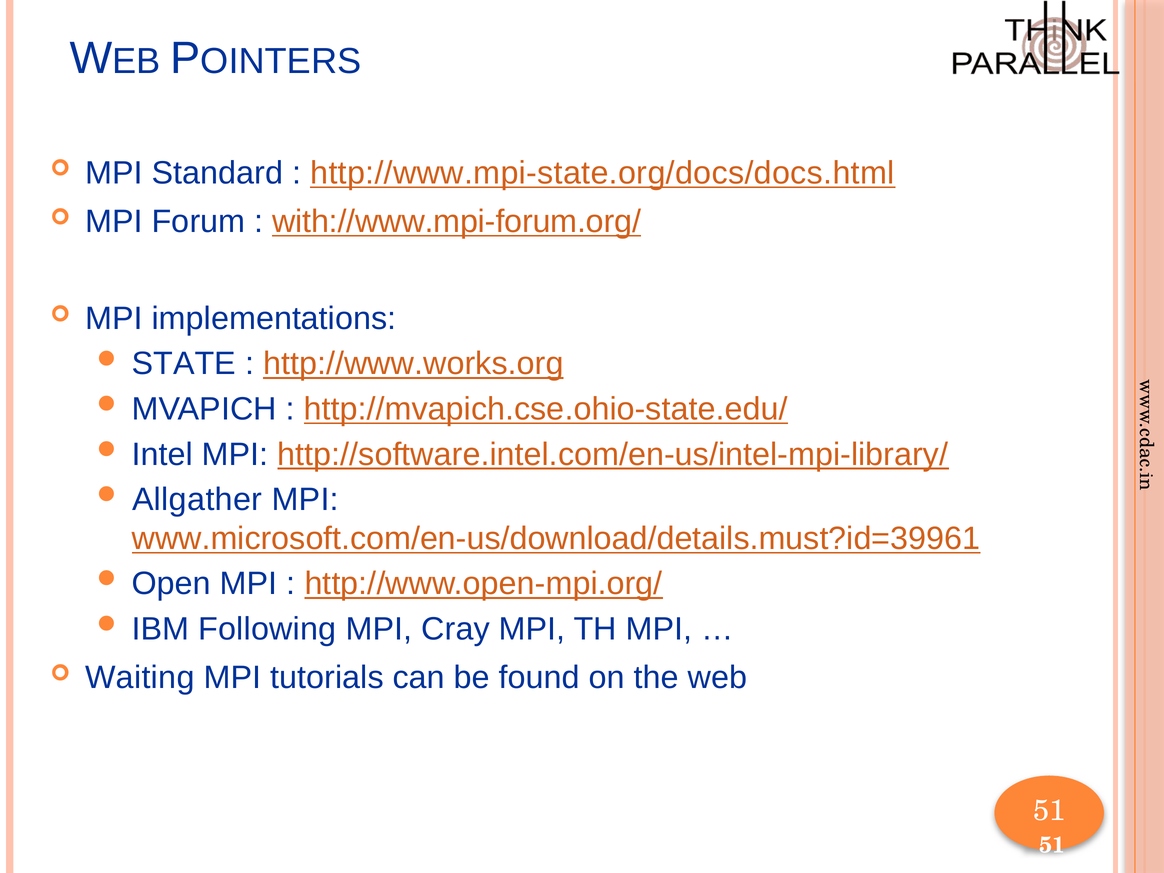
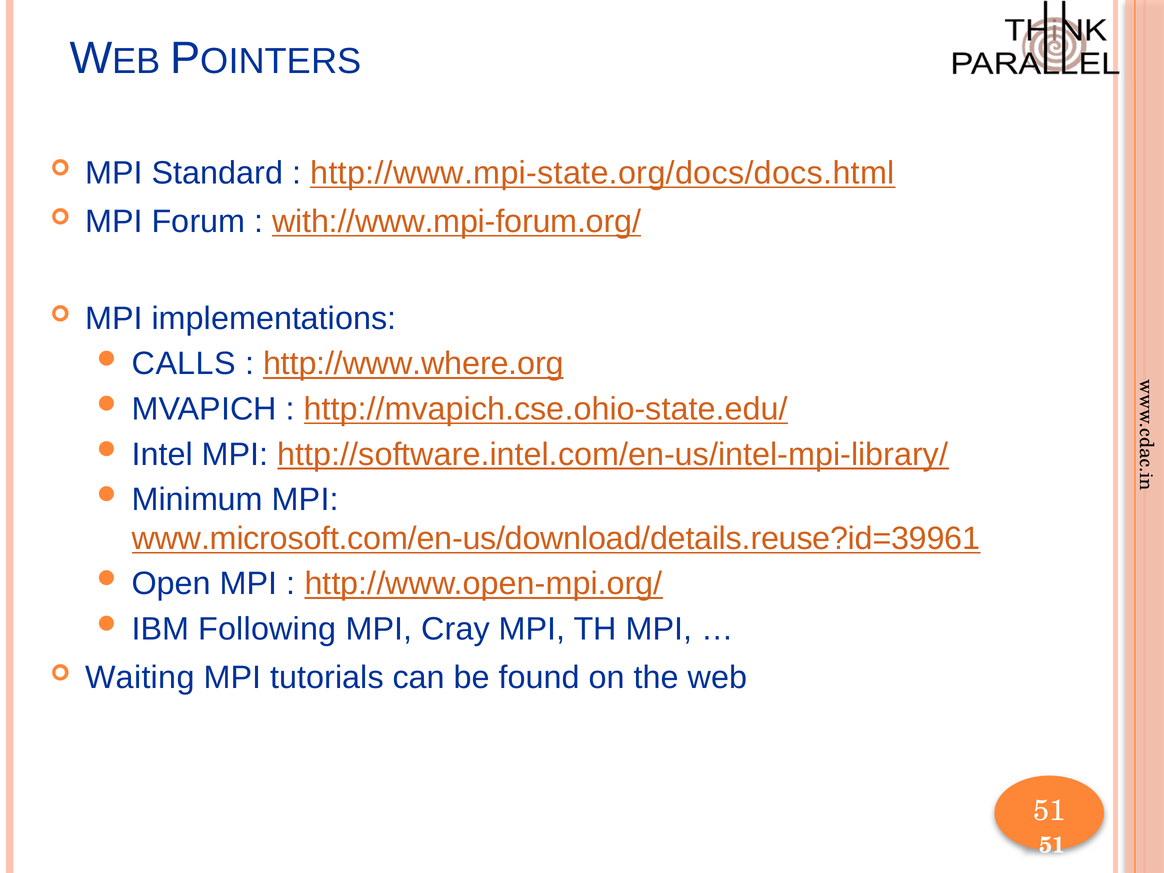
STATE: STATE -> CALLS
http://www.works.org: http://www.works.org -> http://www.where.org
Allgather: Allgather -> Minimum
www.microsoft.com/en-us/download/details.must?id=39961: www.microsoft.com/en-us/download/details.must?id=39961 -> www.microsoft.com/en-us/download/details.reuse?id=39961
